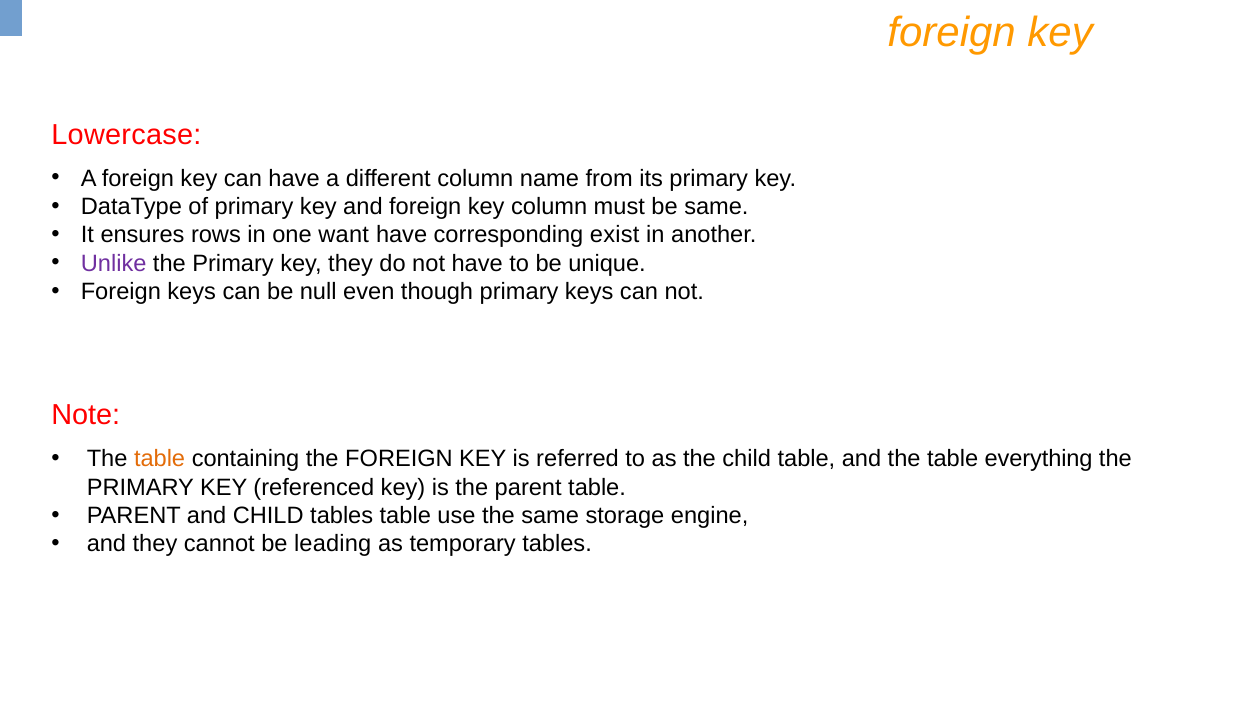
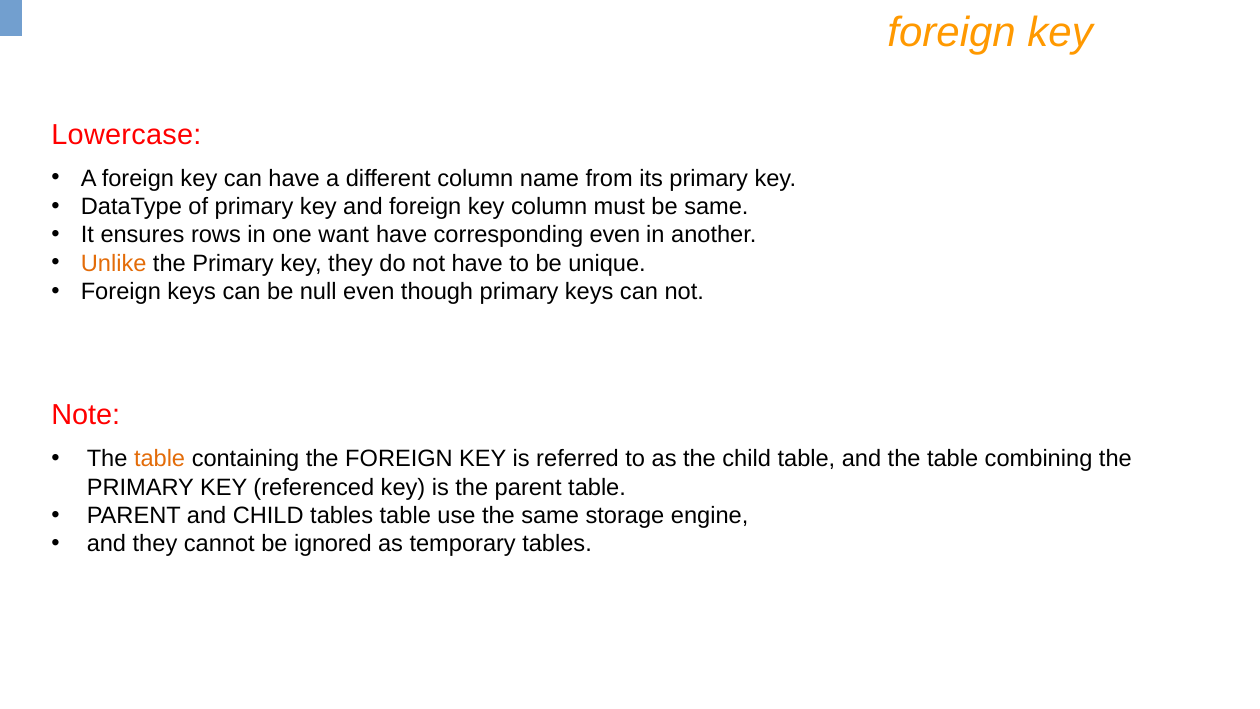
corresponding exist: exist -> even
Unlike colour: purple -> orange
everything: everything -> combining
leading: leading -> ignored
